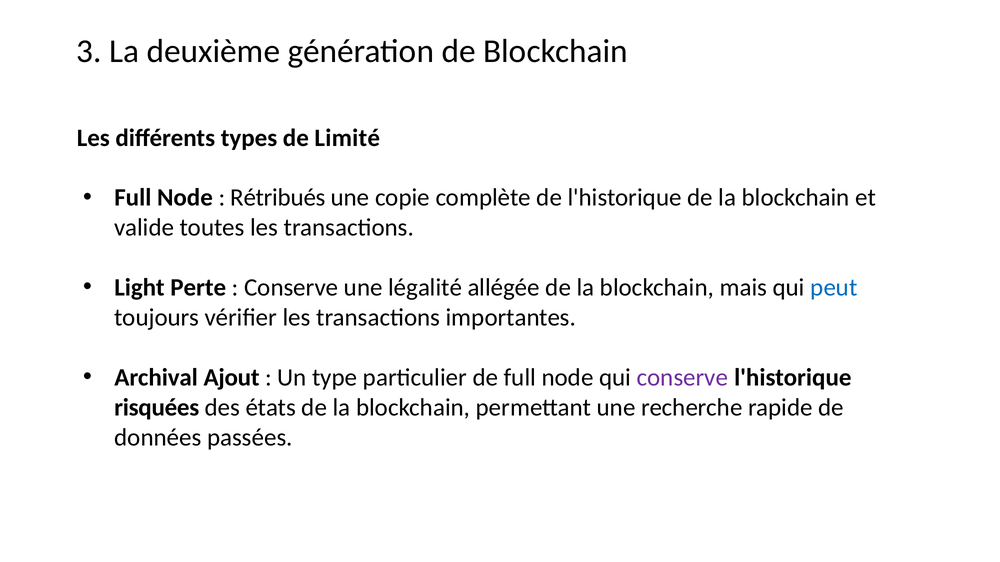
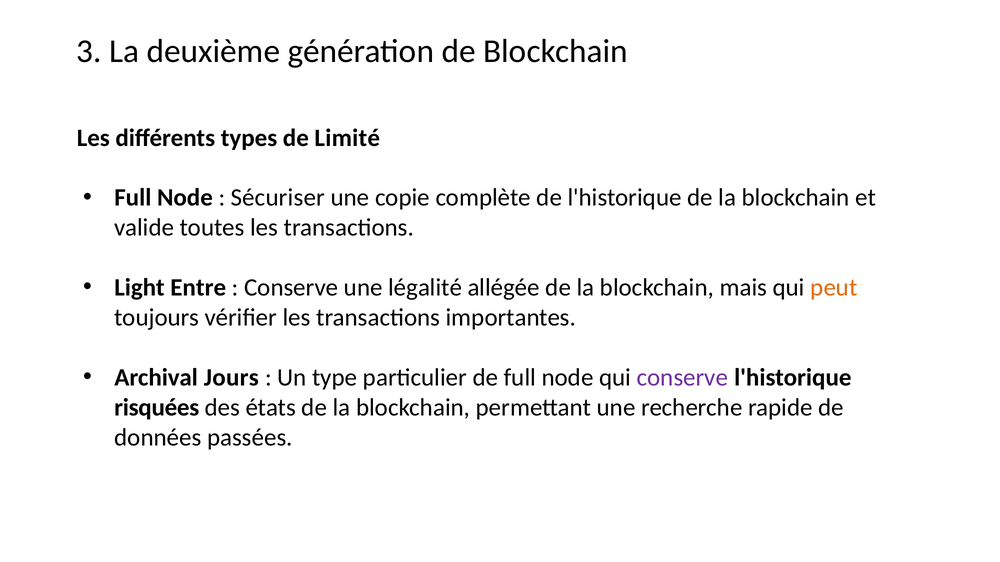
Rétribués: Rétribués -> Sécuriser
Perte: Perte -> Entre
peut colour: blue -> orange
Ajout: Ajout -> Jours
